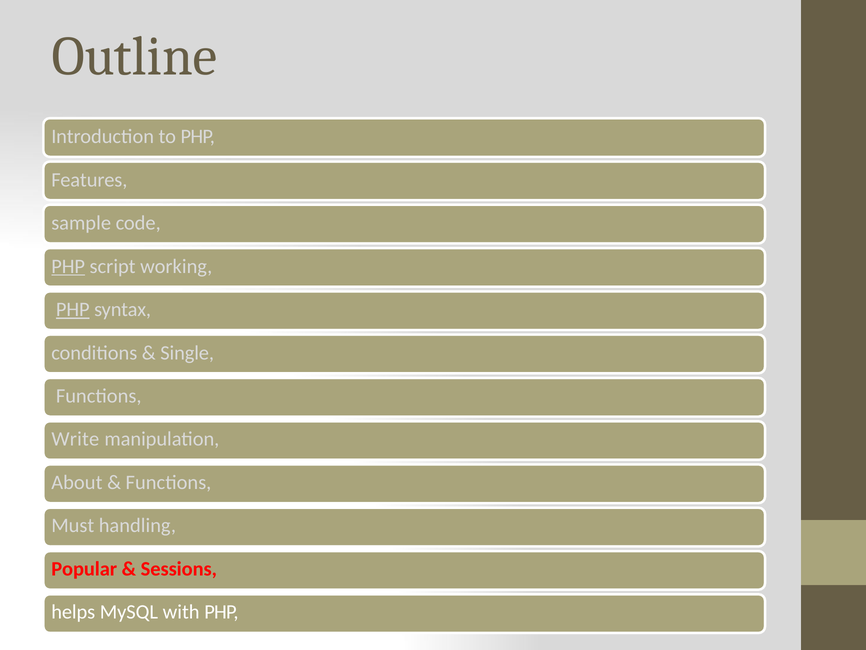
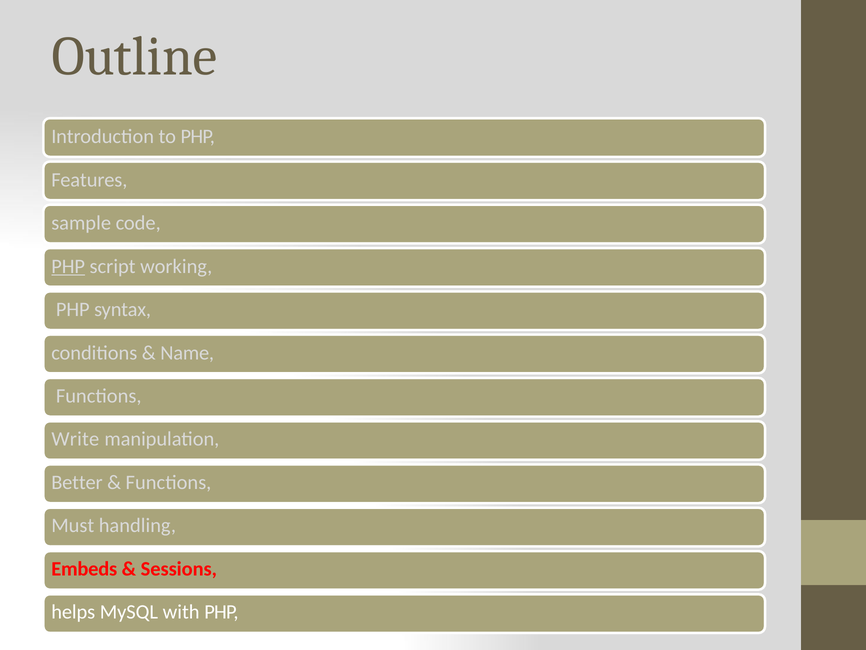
PHP at (73, 309) underline: present -> none
Single: Single -> Name
About: About -> Better
Popular: Popular -> Embeds
